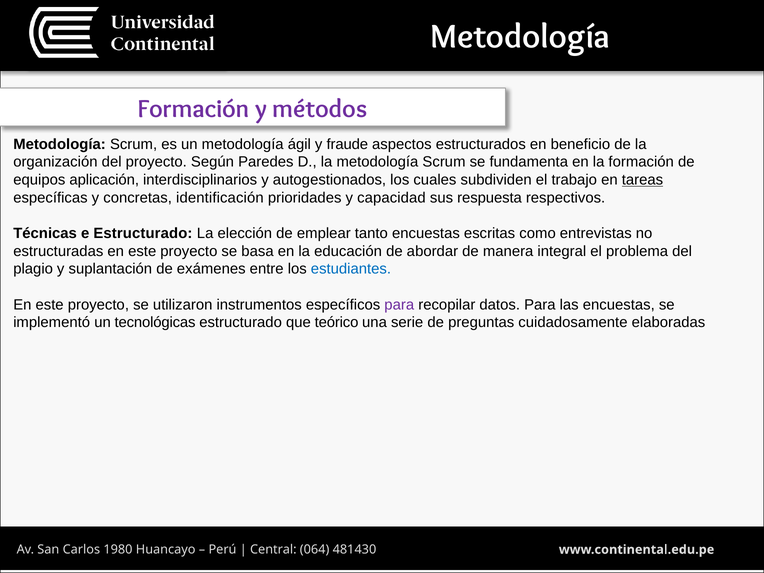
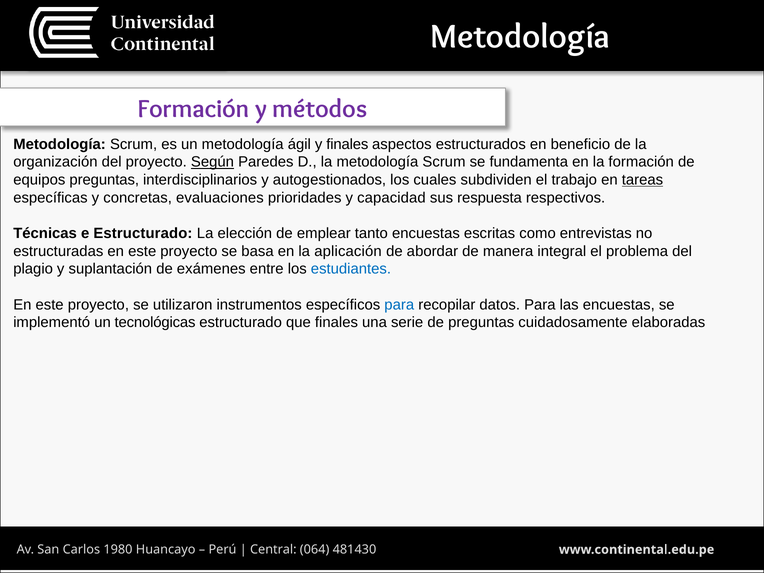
y fraude: fraude -> finales
Según underline: none -> present
equipos aplicación: aplicación -> preguntas
identificación: identificación -> evaluaciones
educación: educación -> aplicación
para at (399, 305) colour: purple -> blue
que teórico: teórico -> finales
